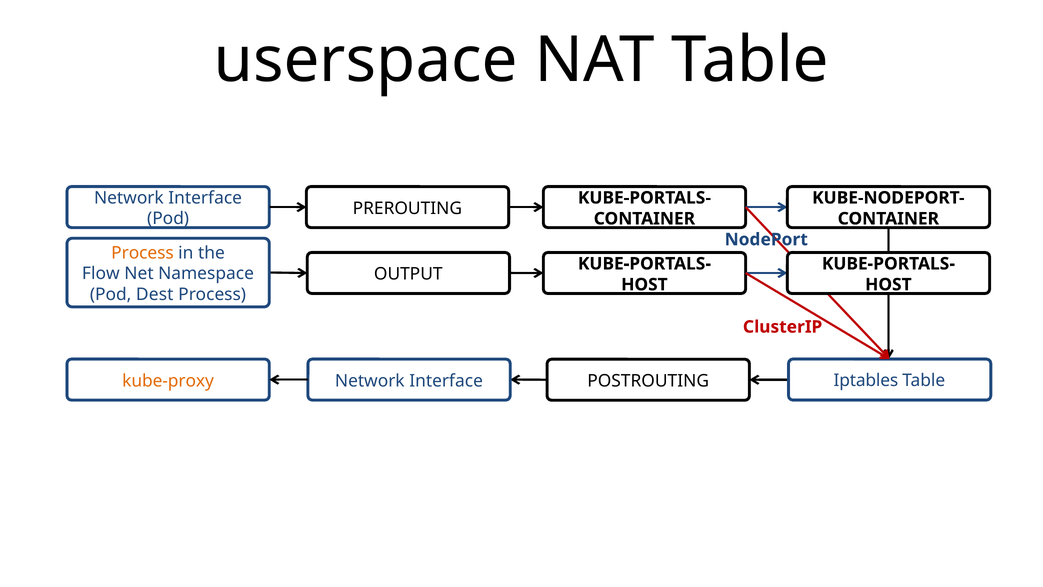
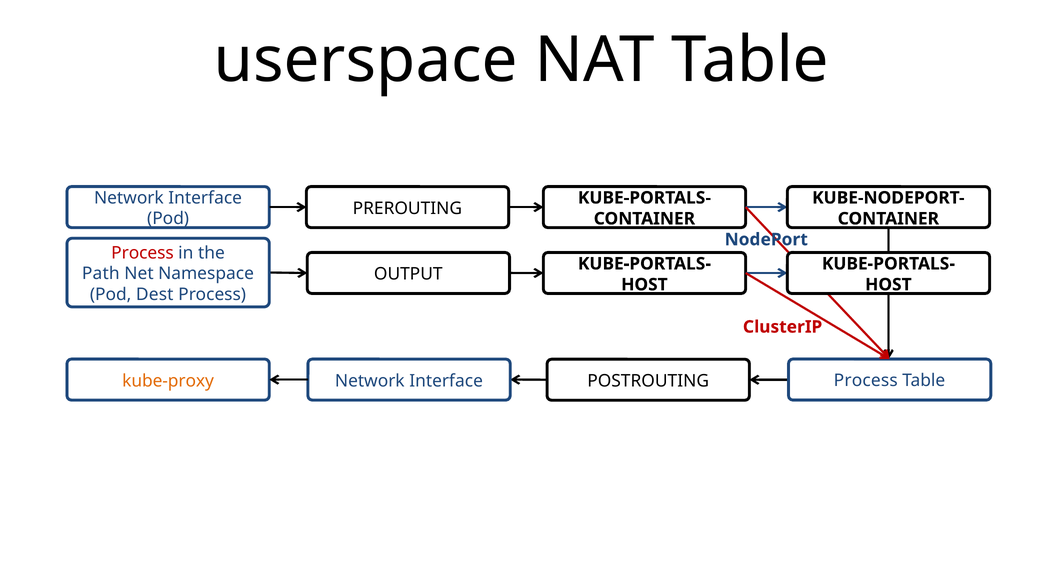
Process at (143, 253) colour: orange -> red
Flow: Flow -> Path
Iptables at (866, 381): Iptables -> Process
